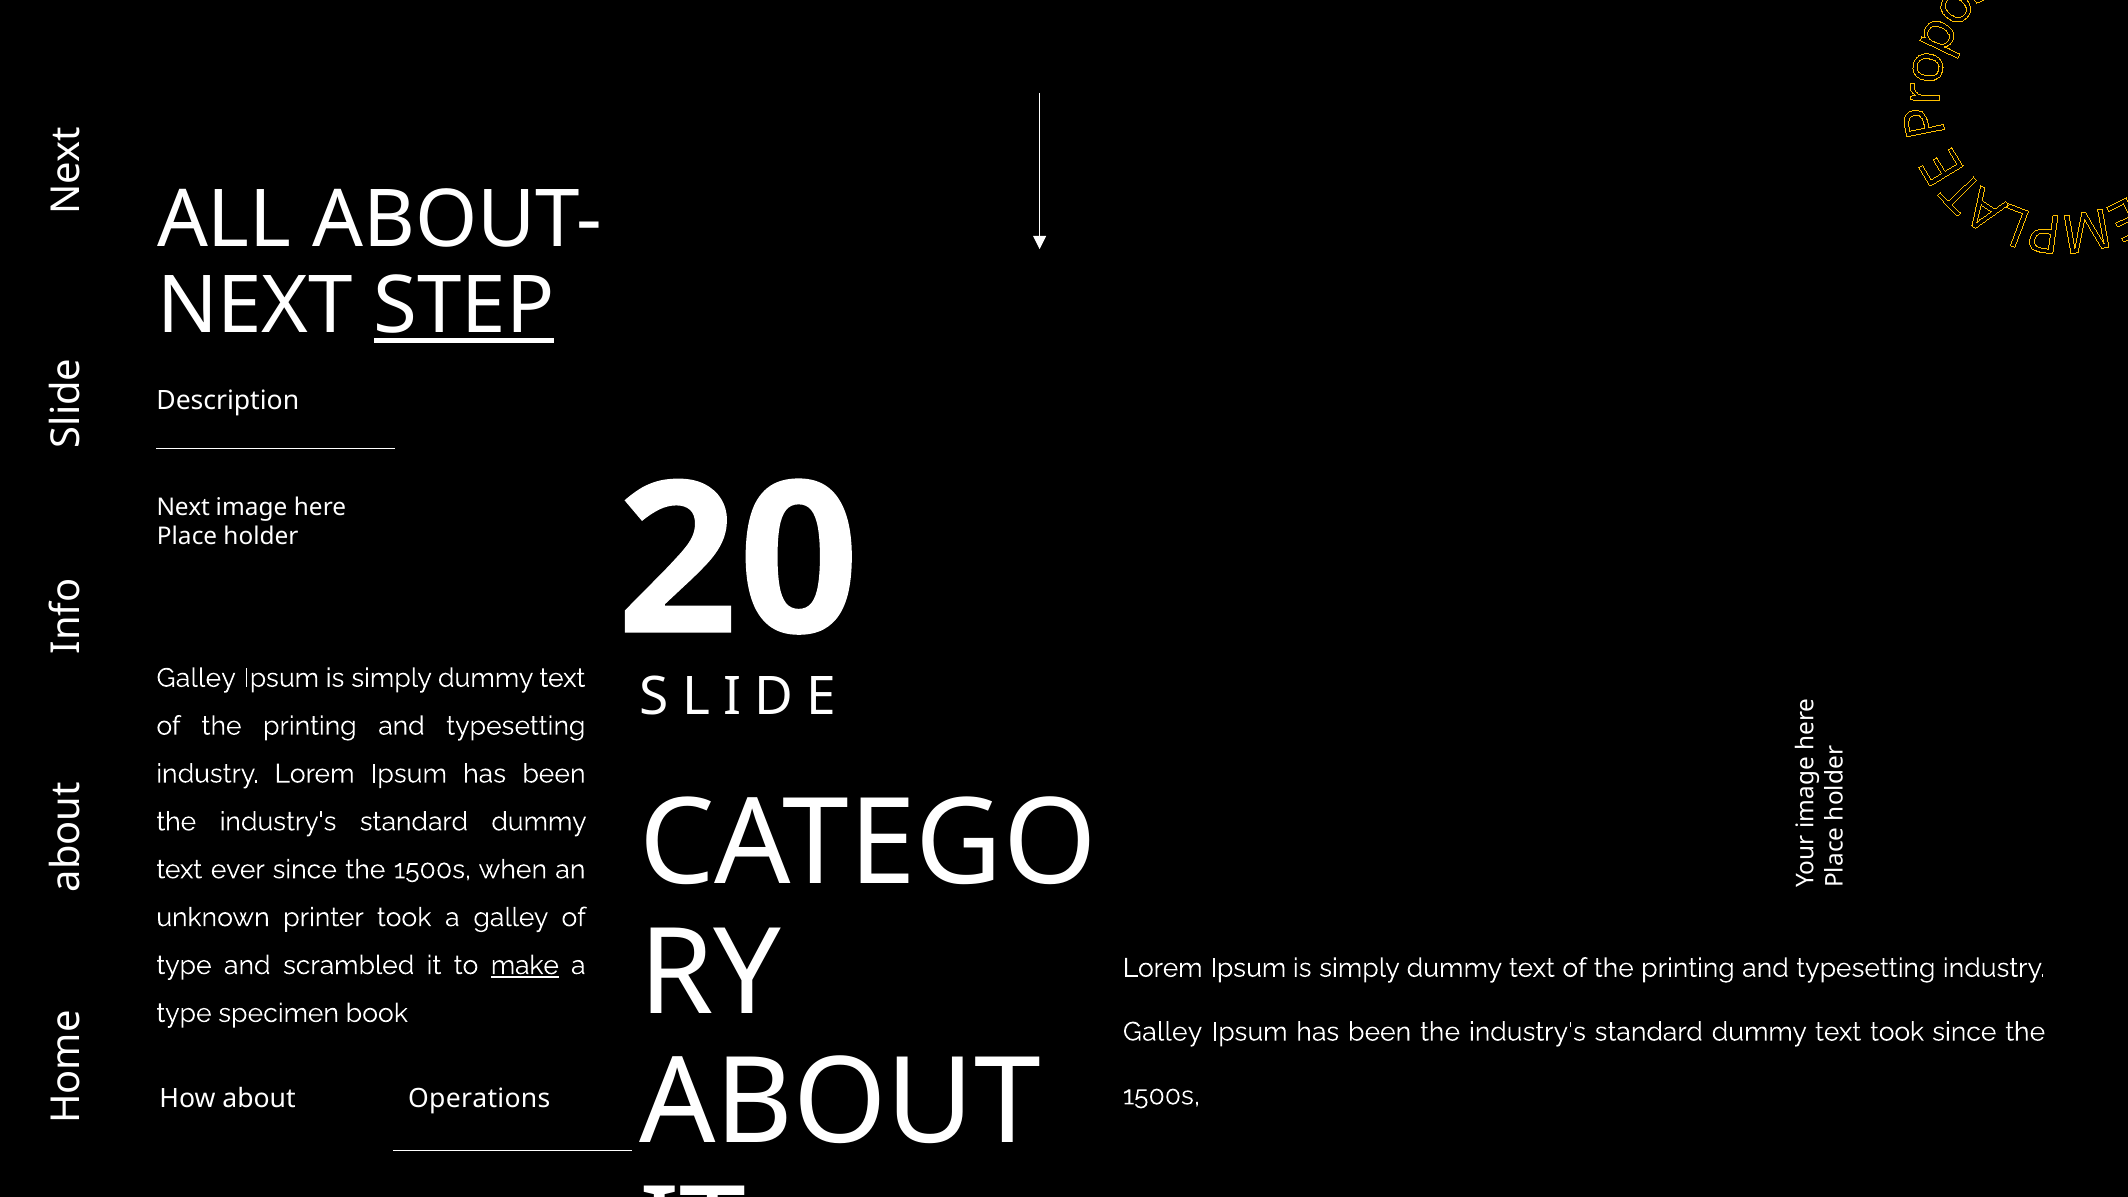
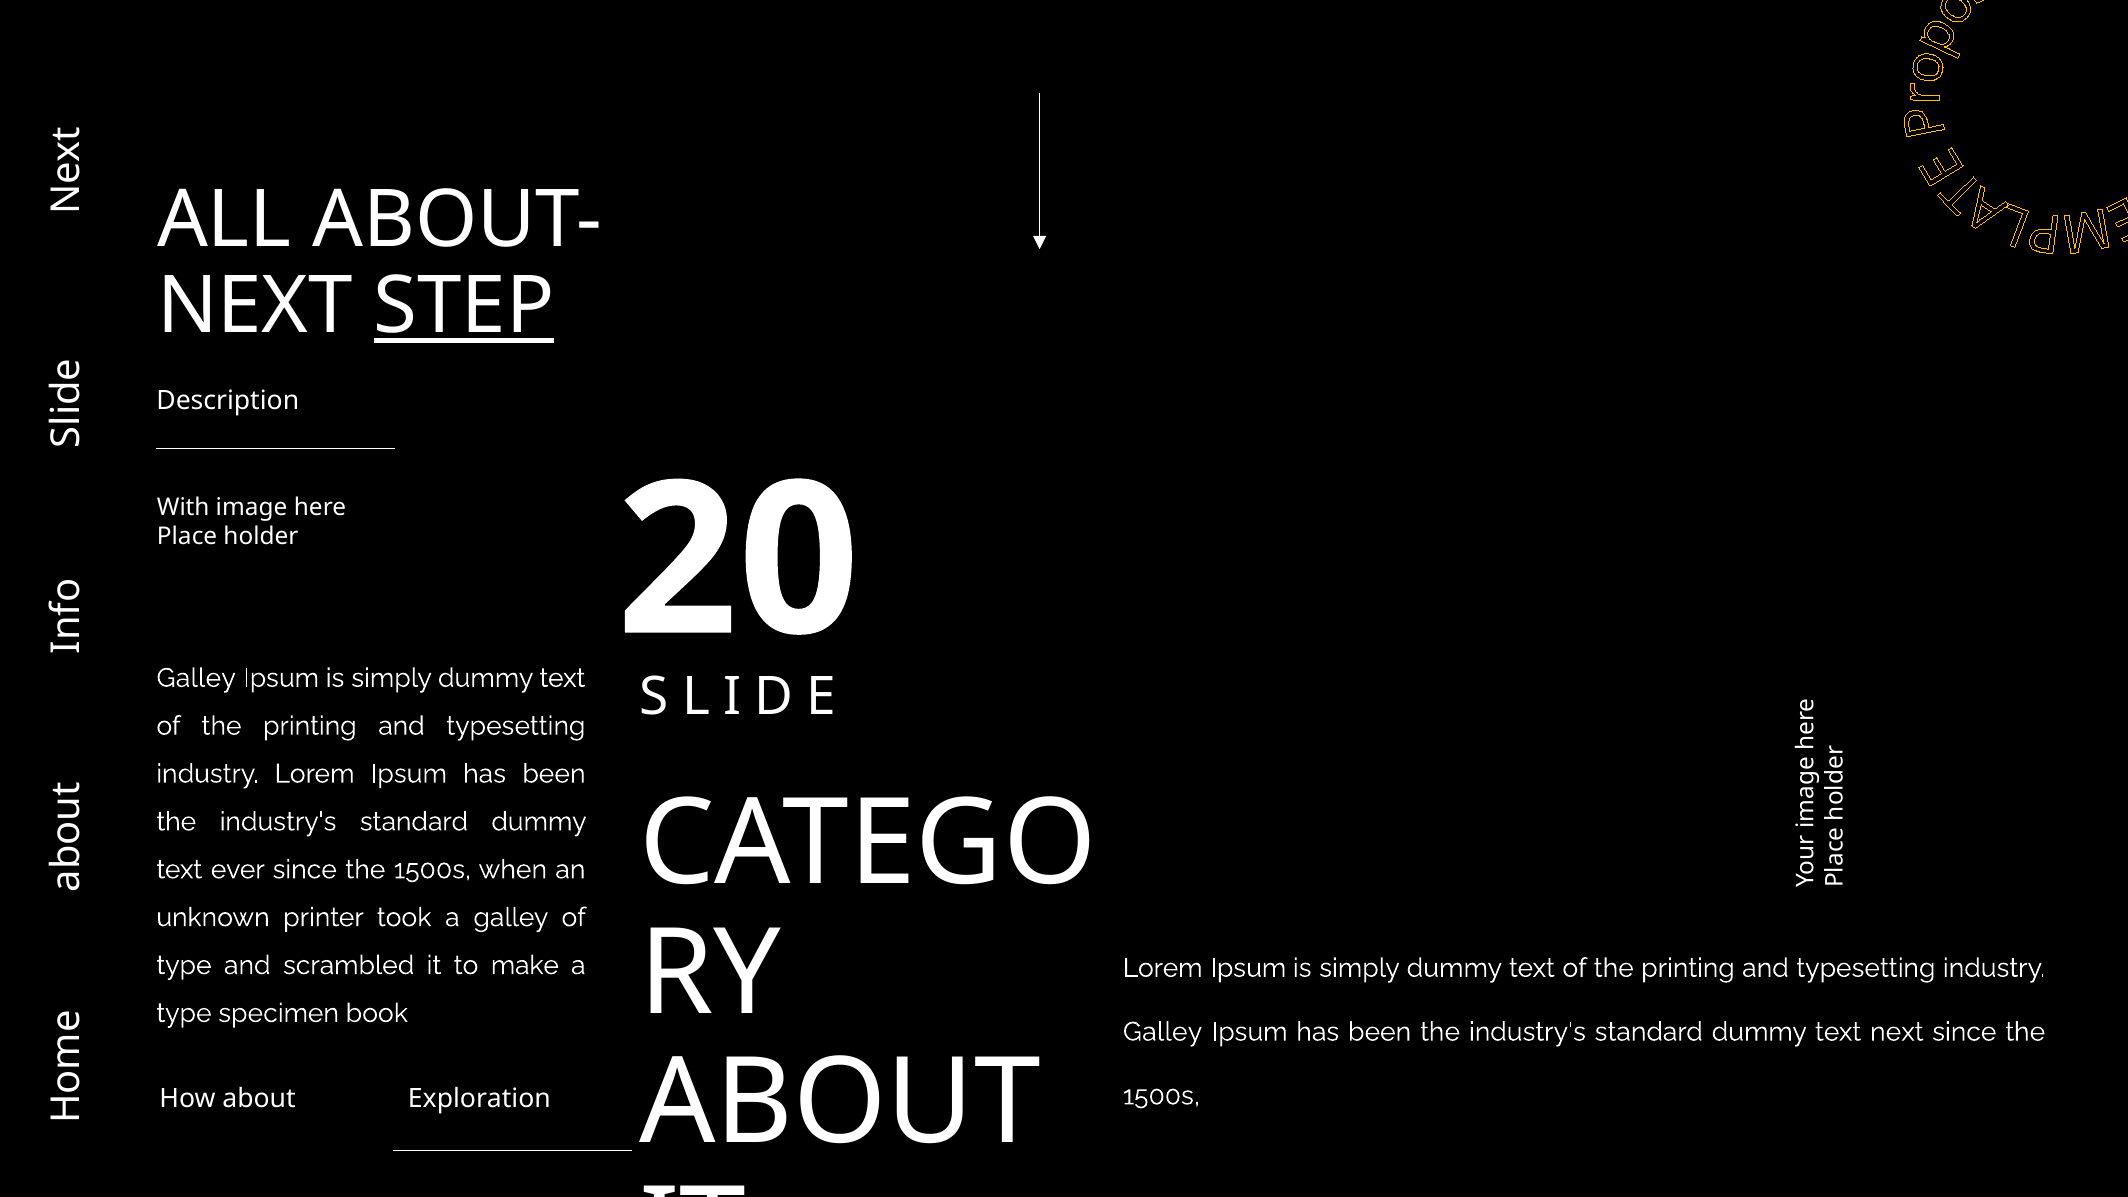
Next at (183, 507): Next -> With
make underline: present -> none
text took: took -> next
Operations: Operations -> Exploration
